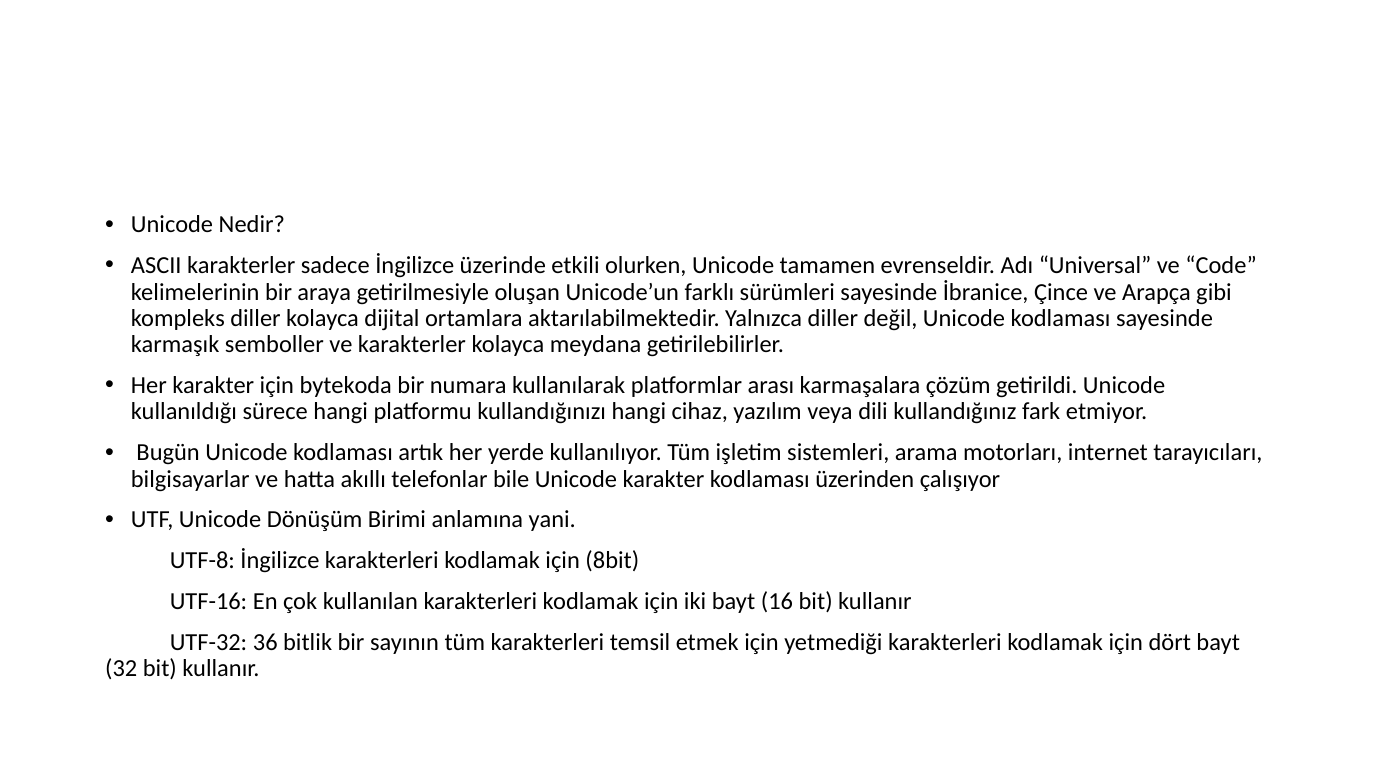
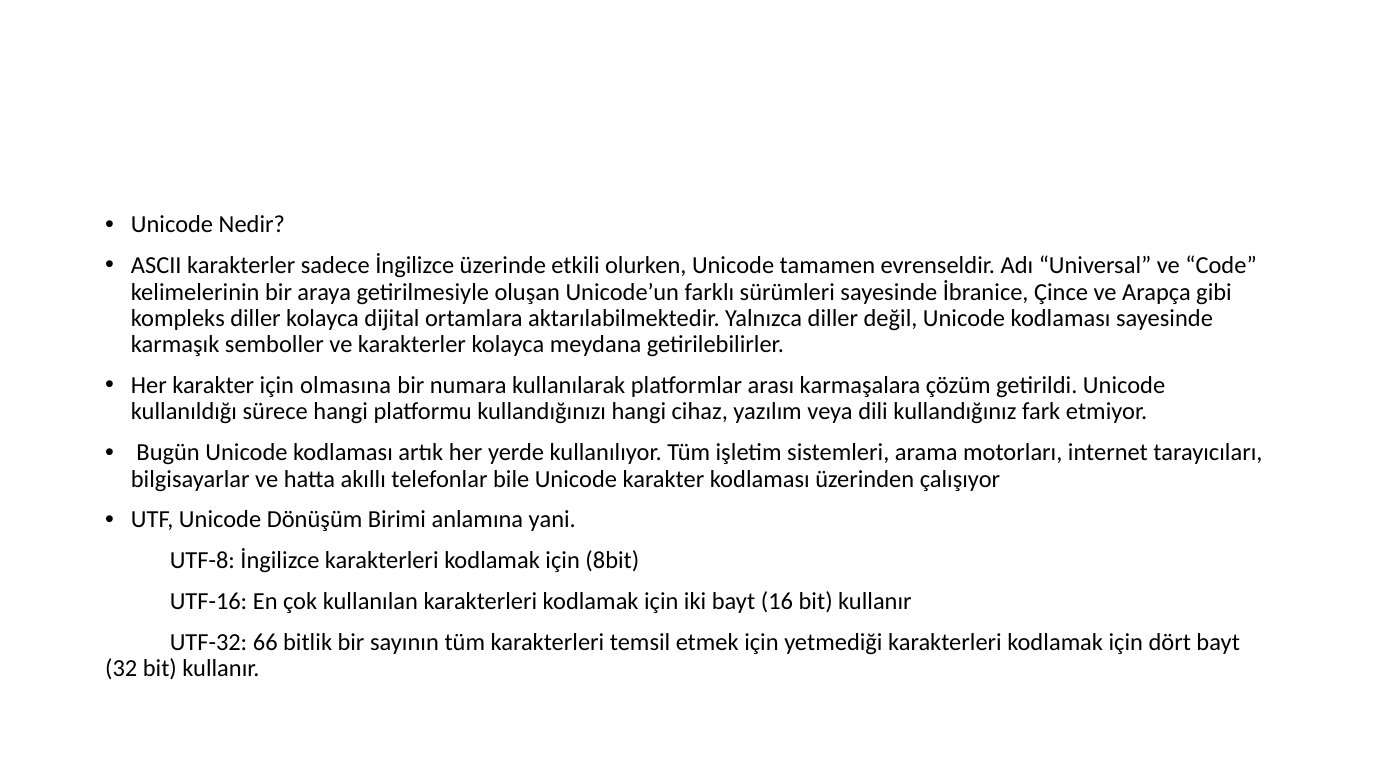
bytekoda: bytekoda -> olmasına
36: 36 -> 66
